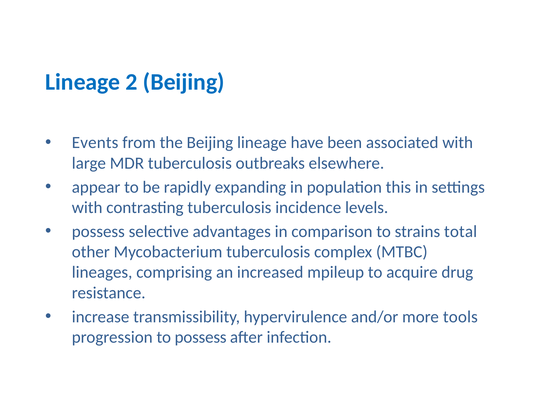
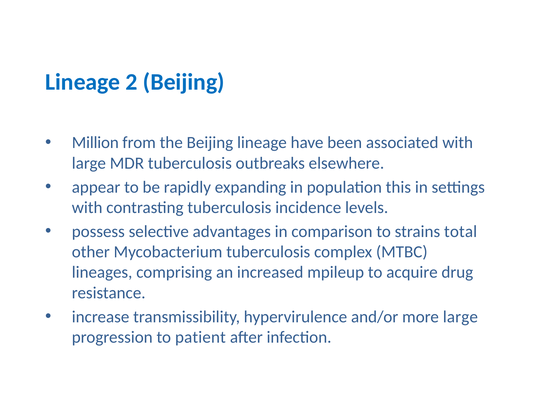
Events: Events -> Million
more tools: tools -> large
to possess: possess -> patient
